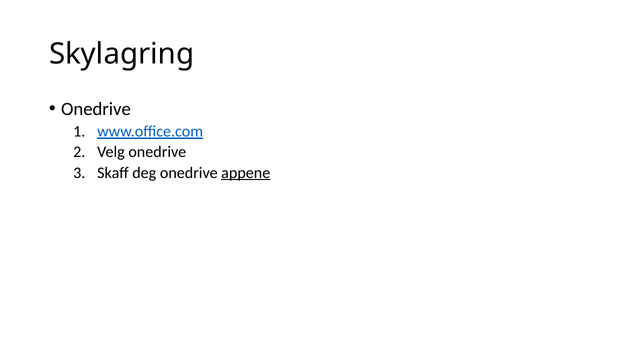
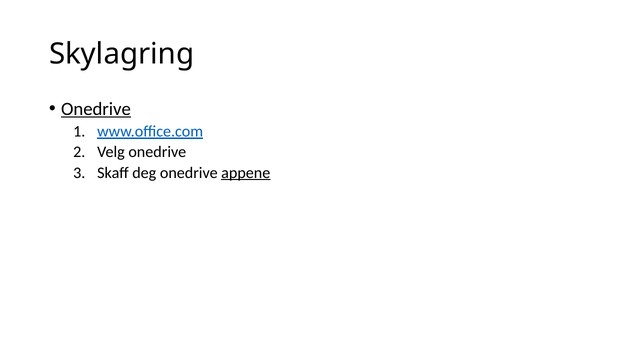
Onedrive at (96, 109) underline: none -> present
